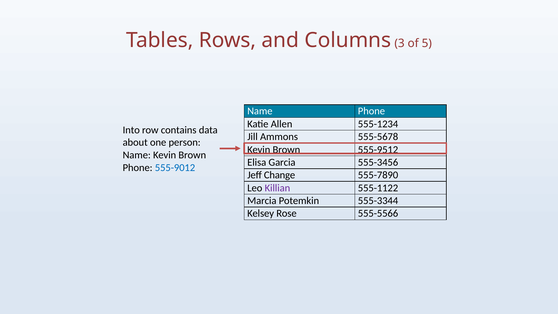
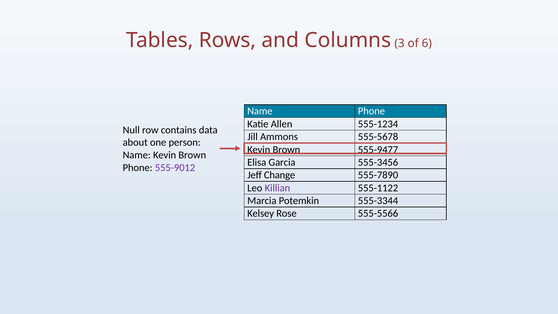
5: 5 -> 6
Into: Into -> Null
555-9512: 555-9512 -> 555-9477
555-9012 colour: blue -> purple
